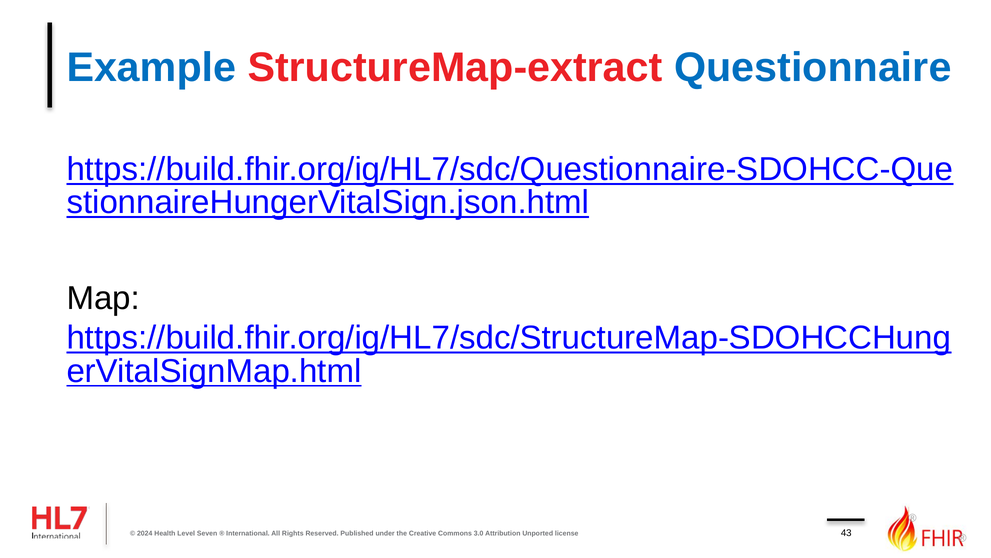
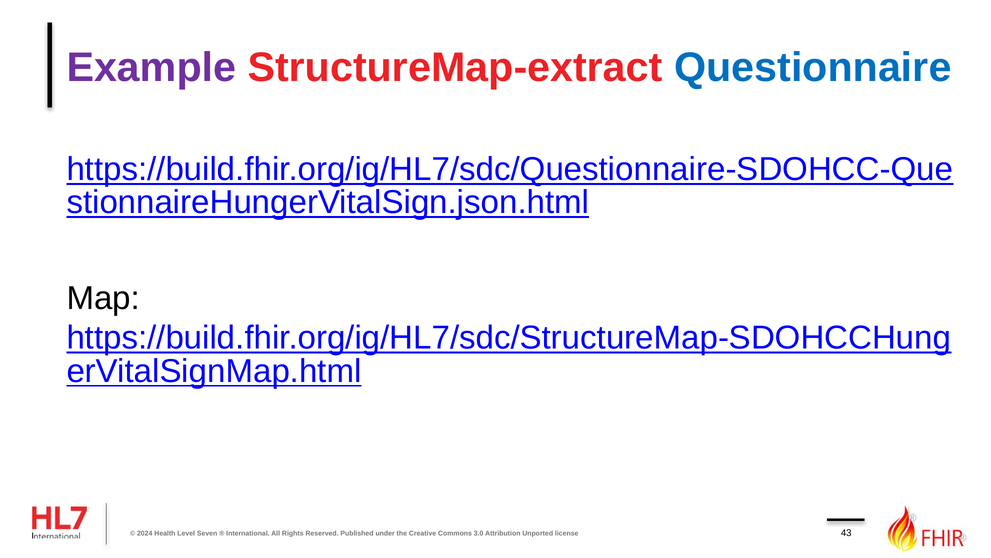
Example colour: blue -> purple
